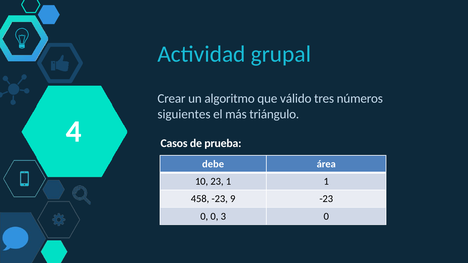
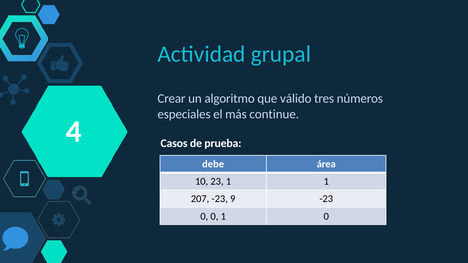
siguientes: siguientes -> especiales
triángulo: triángulo -> continue
458: 458 -> 207
0 3: 3 -> 1
